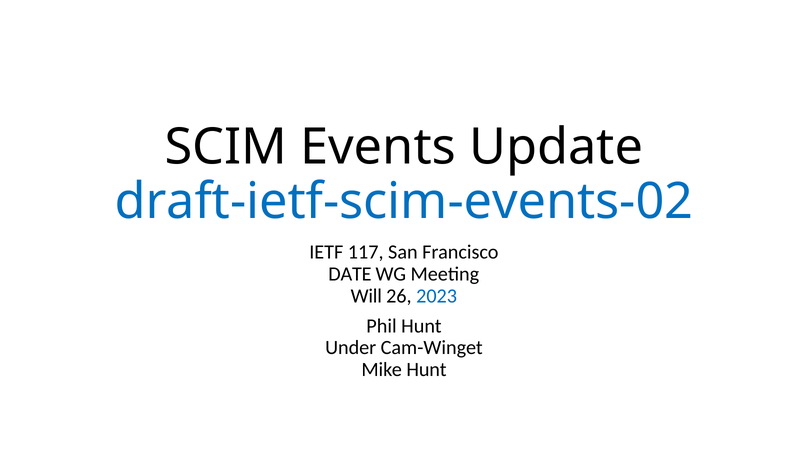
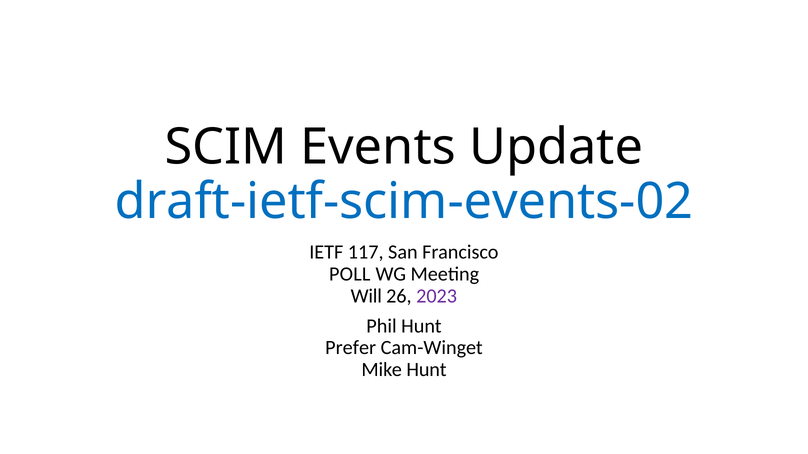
DATE: DATE -> POLL
2023 colour: blue -> purple
Under: Under -> Prefer
